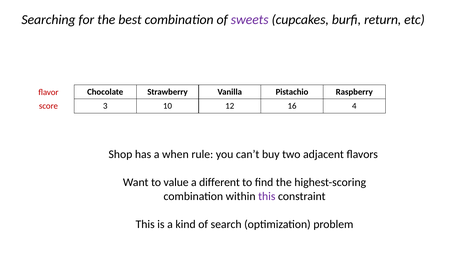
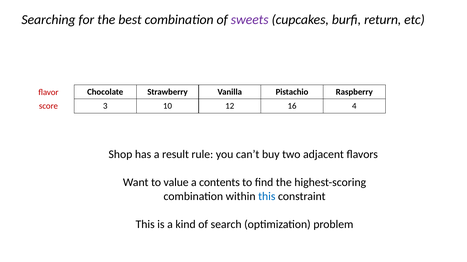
when: when -> result
different: different -> contents
this at (267, 197) colour: purple -> blue
